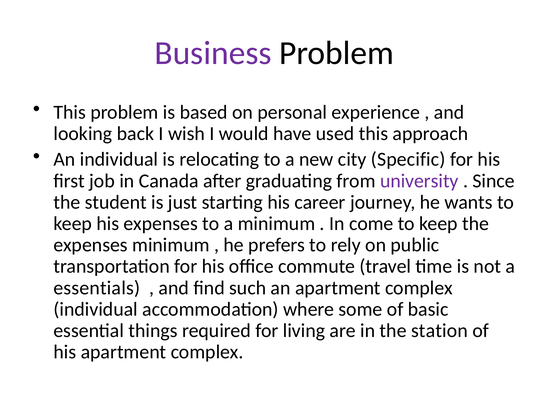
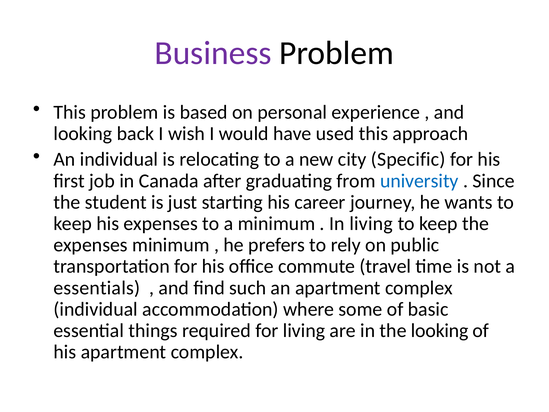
university colour: purple -> blue
In come: come -> living
the station: station -> looking
